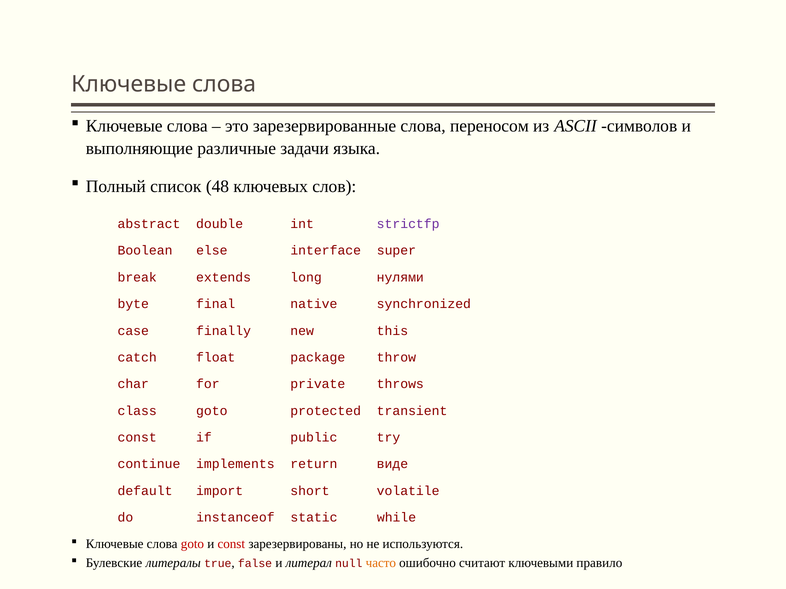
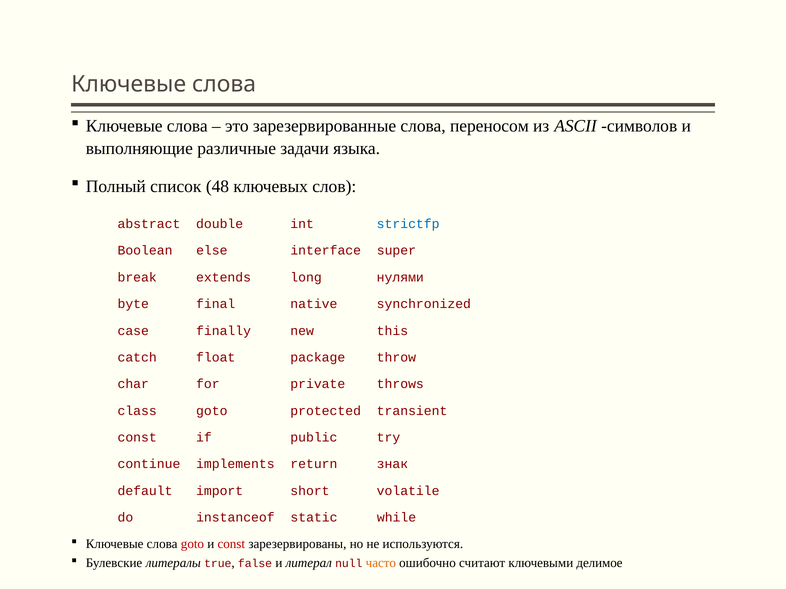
strictfp colour: purple -> blue
виде: виде -> знак
правило: правило -> делимое
